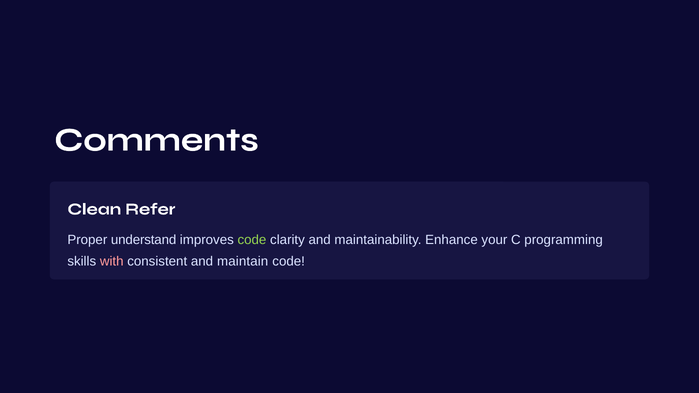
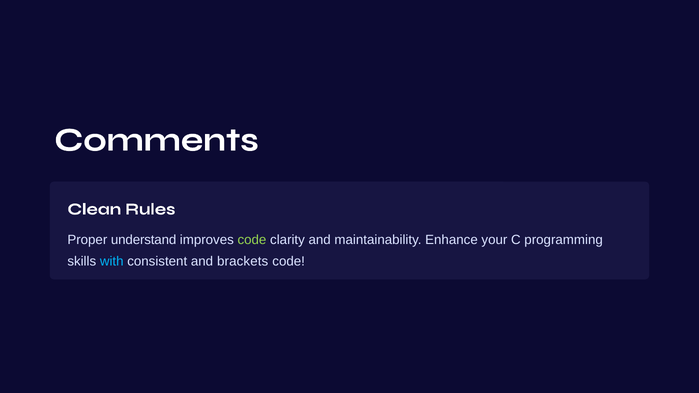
Refer: Refer -> Rules
with colour: pink -> light blue
maintain: maintain -> brackets
